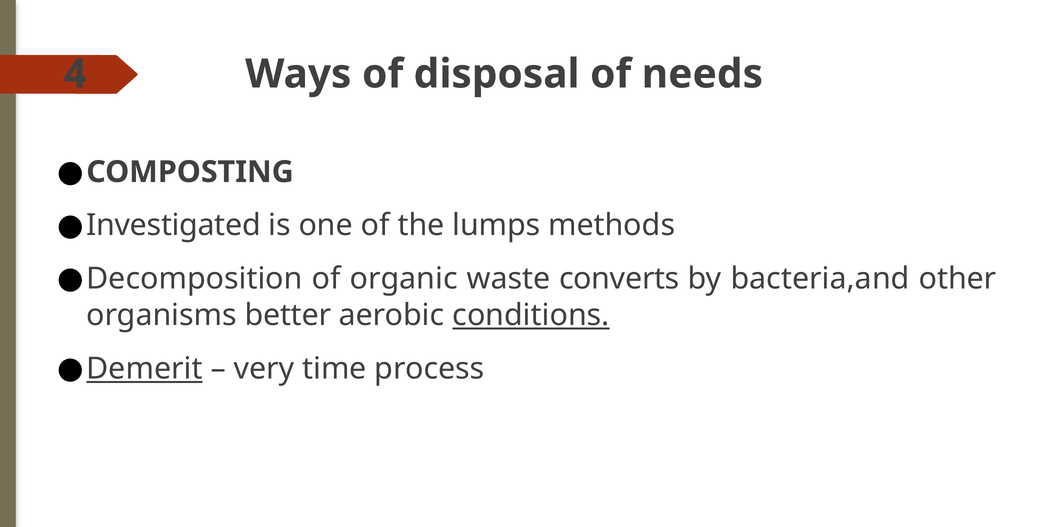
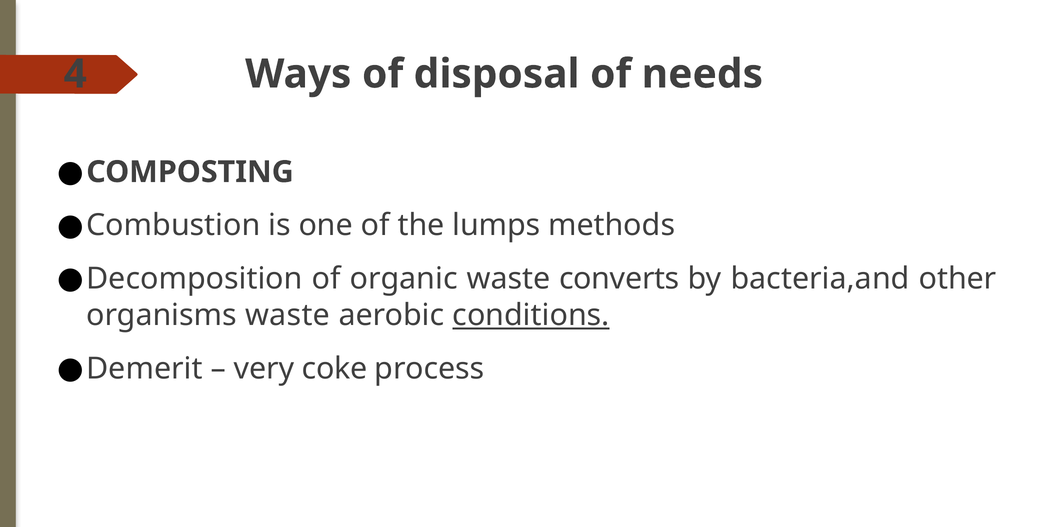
Investigated: Investigated -> Combustion
organisms better: better -> waste
Demerit underline: present -> none
time: time -> coke
